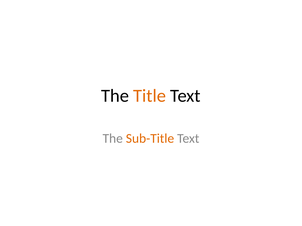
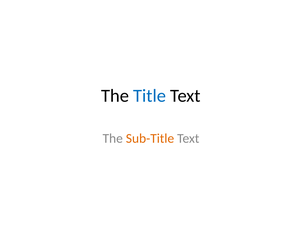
Title colour: orange -> blue
